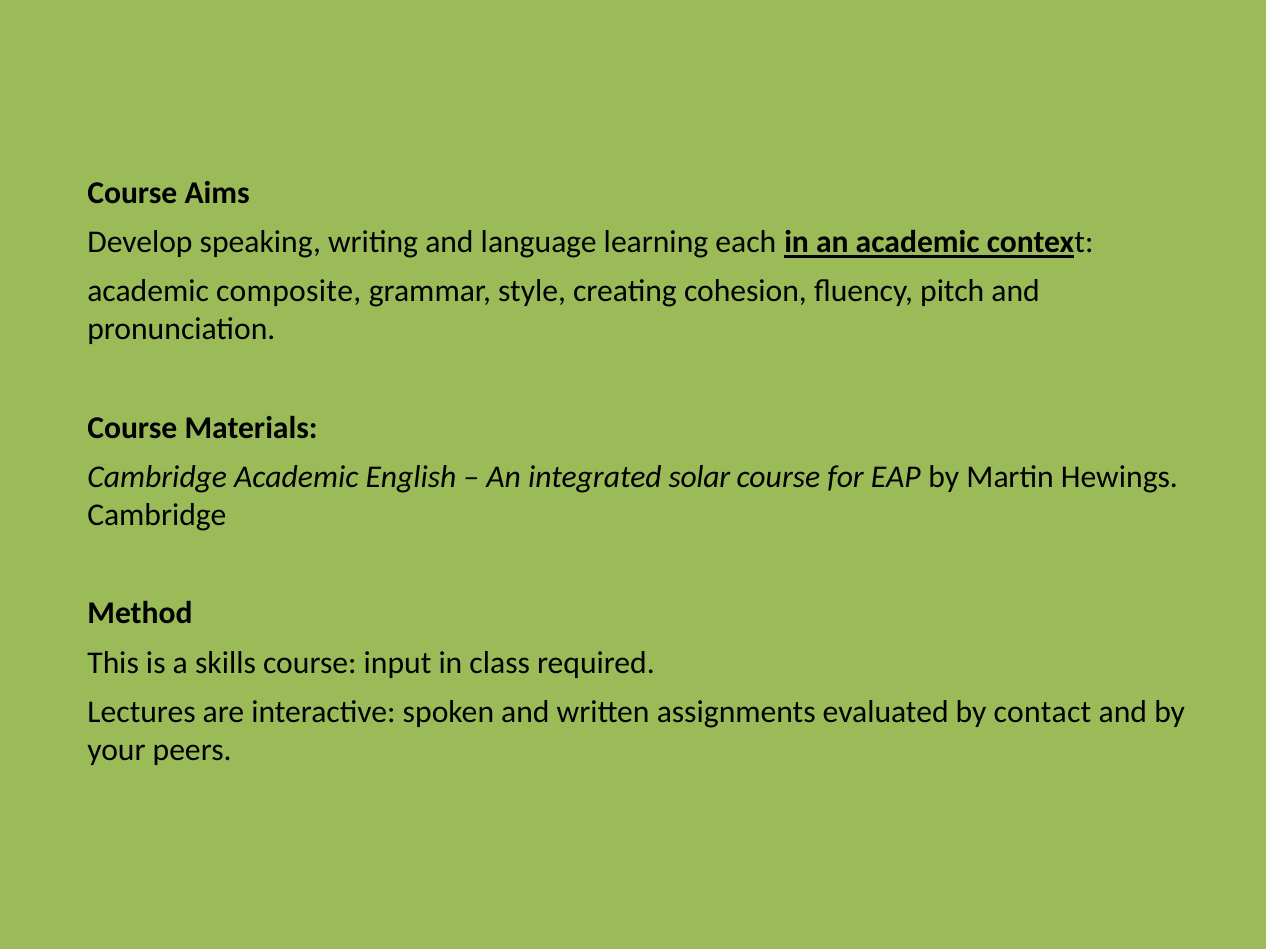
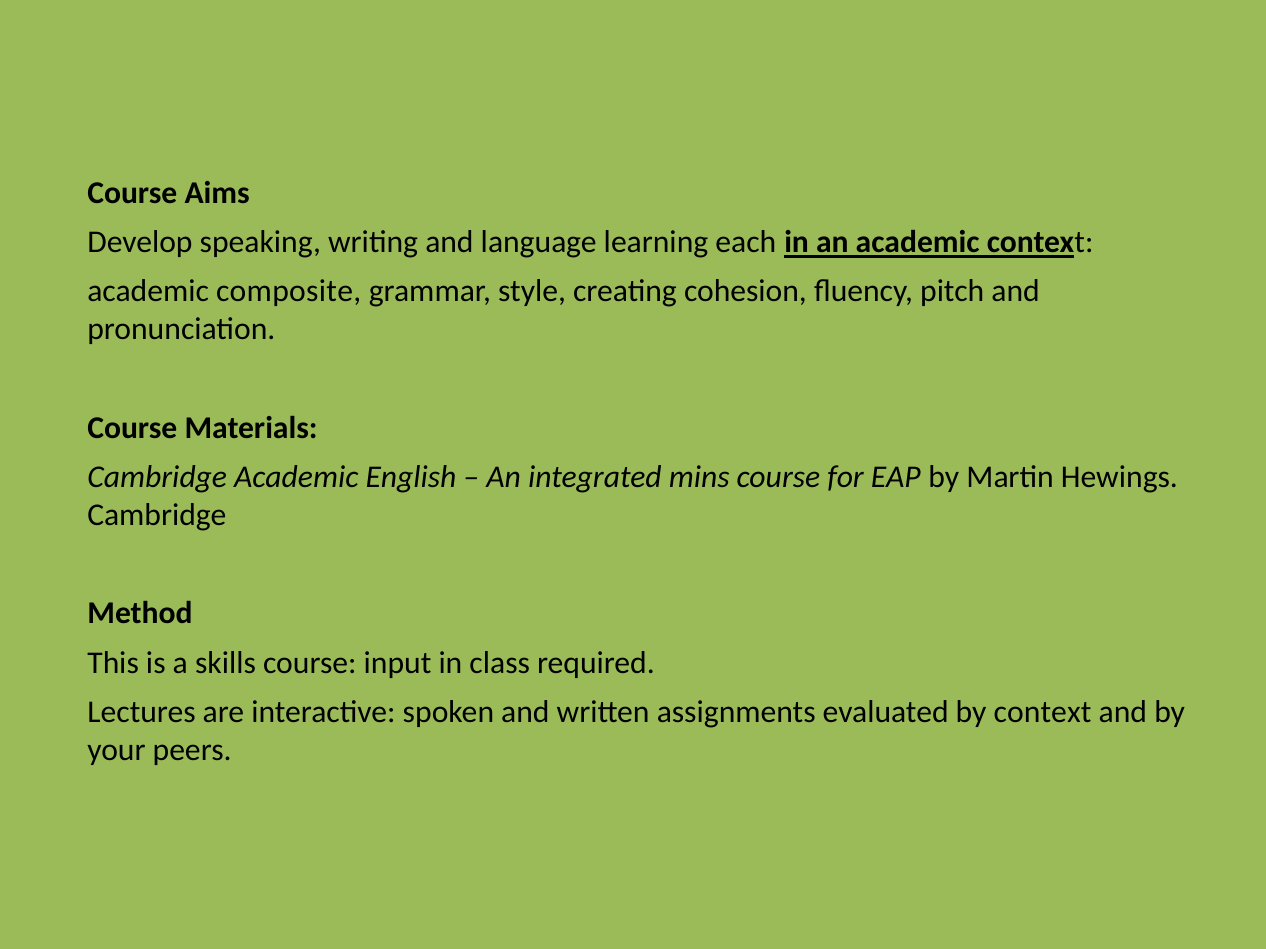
solar: solar -> mins
by contact: contact -> context
